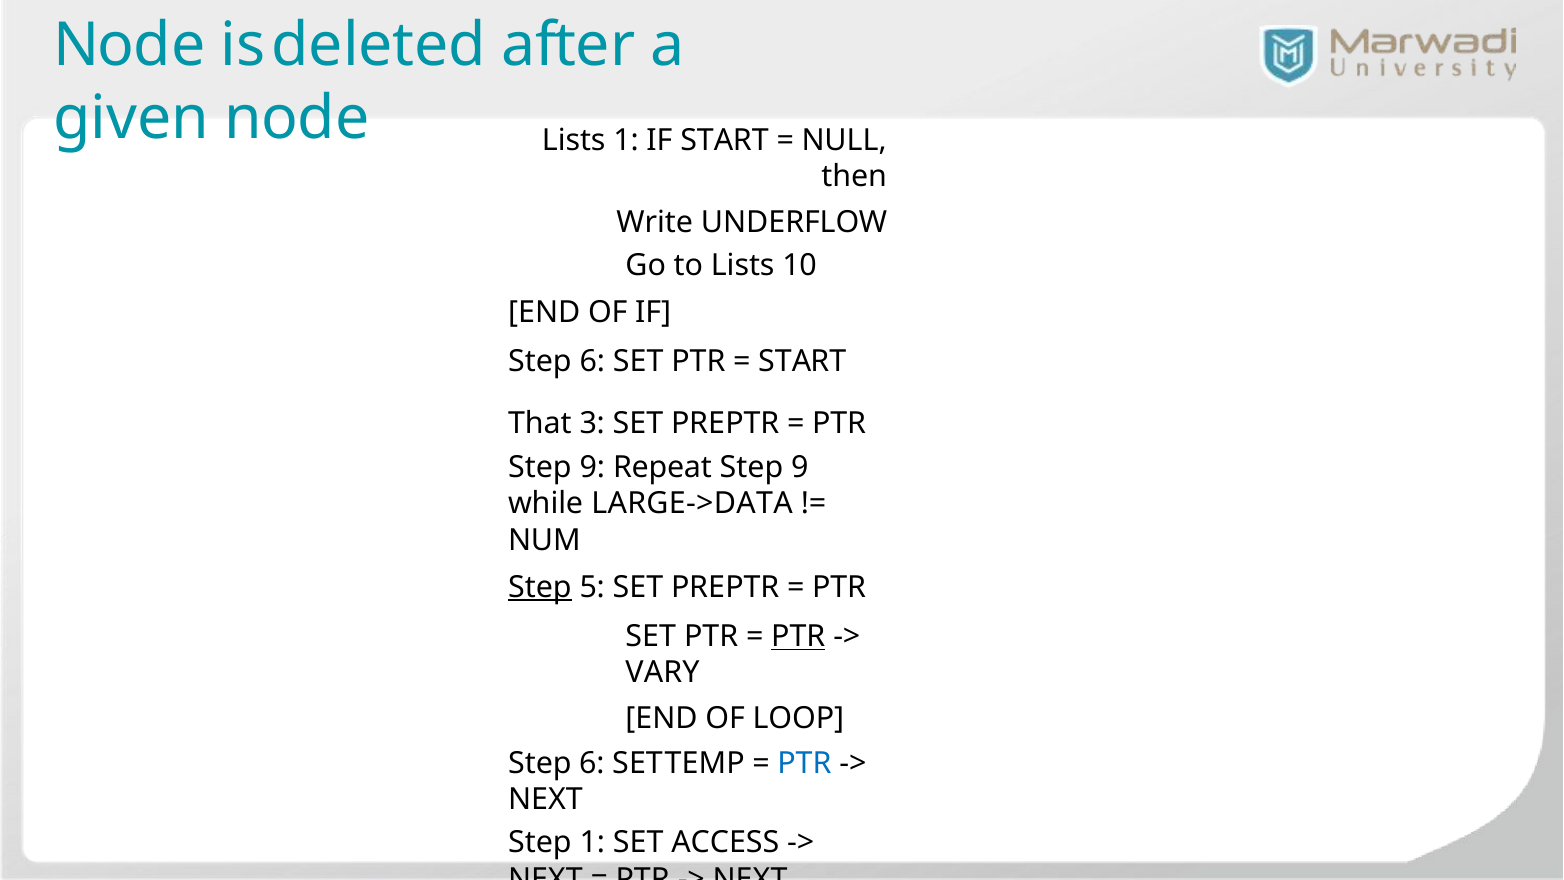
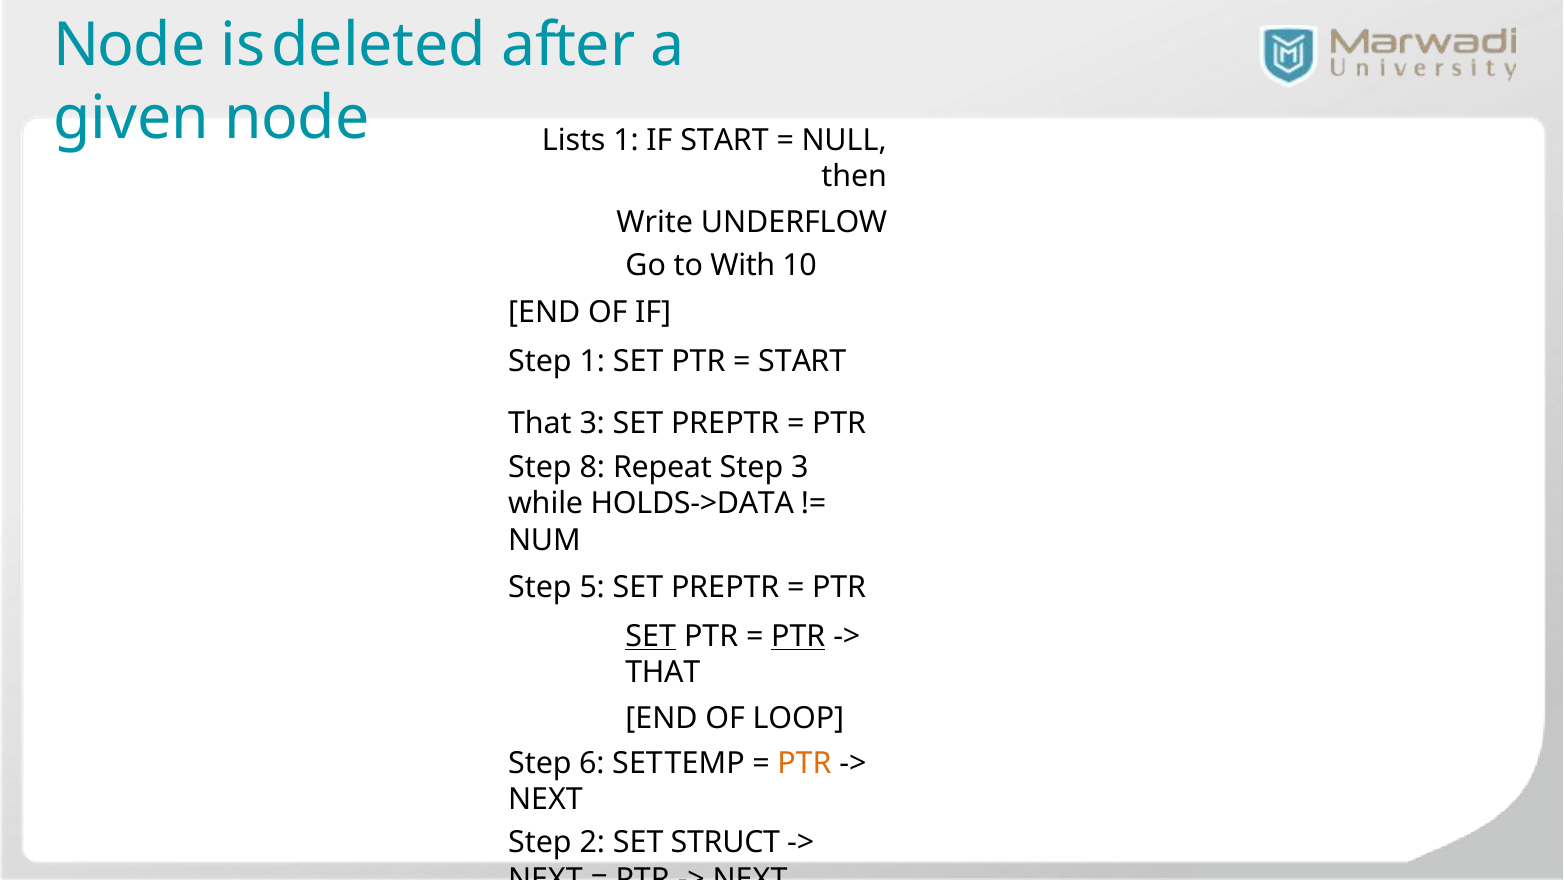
to Lists: Lists -> With
6 at (592, 361): 6 -> 1
9 at (592, 467): 9 -> 8
Repeat Step 9: 9 -> 3
LARGE->DATA: LARGE->DATA -> HOLDS->DATA
Step at (540, 587) underline: present -> none
SET at (651, 636) underline: none -> present
VARY at (663, 673): VARY -> THAT
PTR at (804, 763) colour: blue -> orange
Step 1: 1 -> 2
ACCESS: ACCESS -> STRUCT
